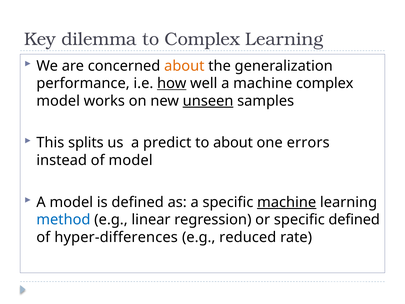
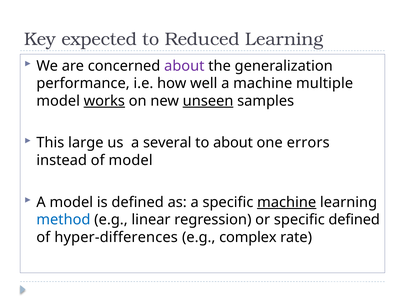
dilemma: dilemma -> expected
to Complex: Complex -> Reduced
about at (184, 66) colour: orange -> purple
how underline: present -> none
machine complex: complex -> multiple
works underline: none -> present
splits: splits -> large
predict: predict -> several
reduced: reduced -> complex
